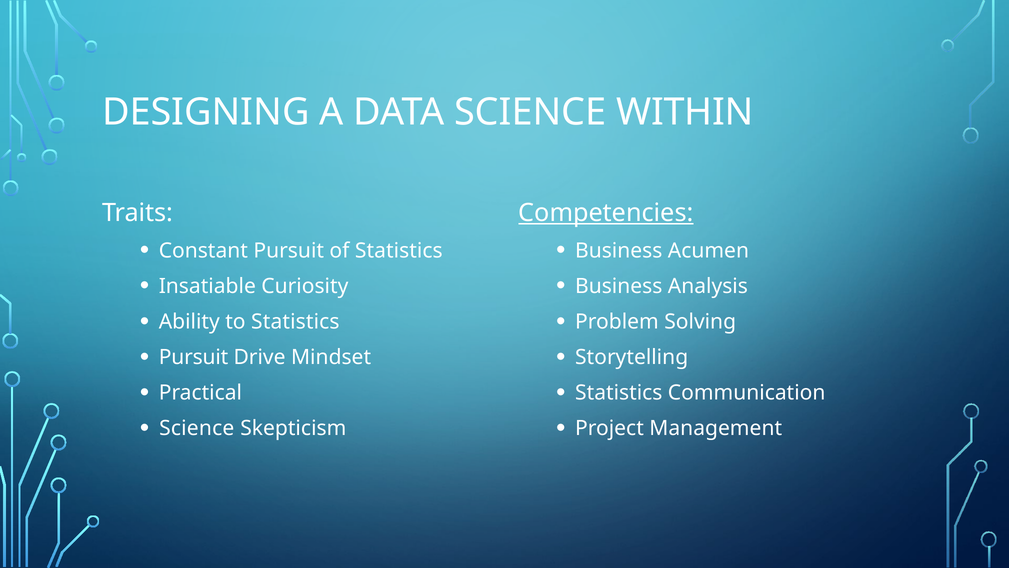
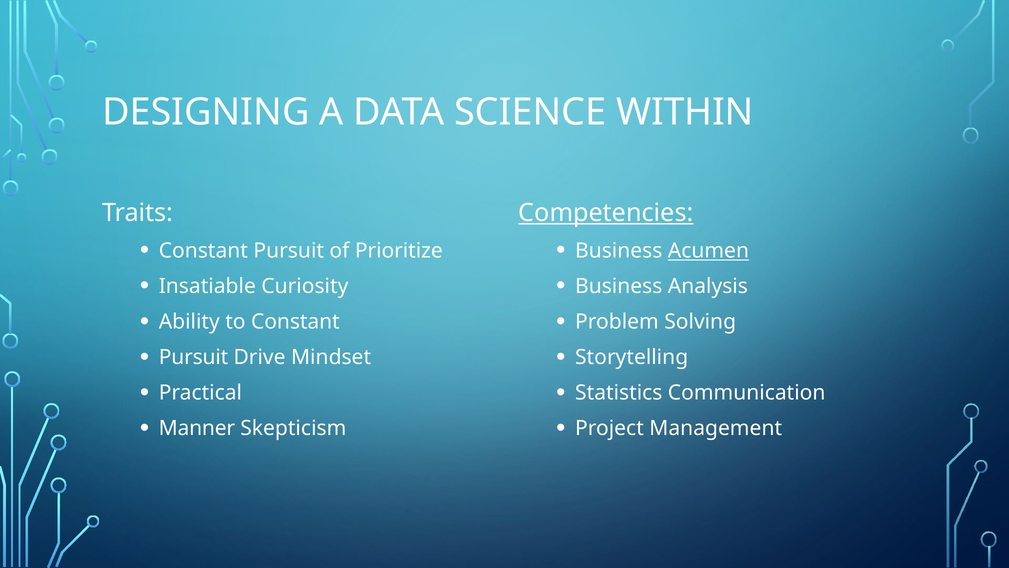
of Statistics: Statistics -> Prioritize
Acumen underline: none -> present
to Statistics: Statistics -> Constant
Science at (197, 428): Science -> Manner
